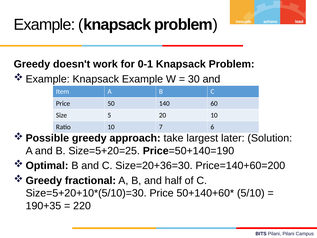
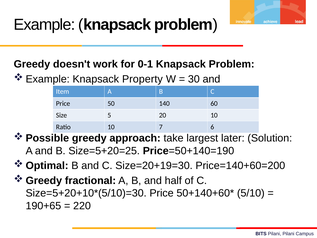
Knapsack Example: Example -> Property
Size=20+36=30: Size=20+36=30 -> Size=20+19=30
190+35: 190+35 -> 190+65
